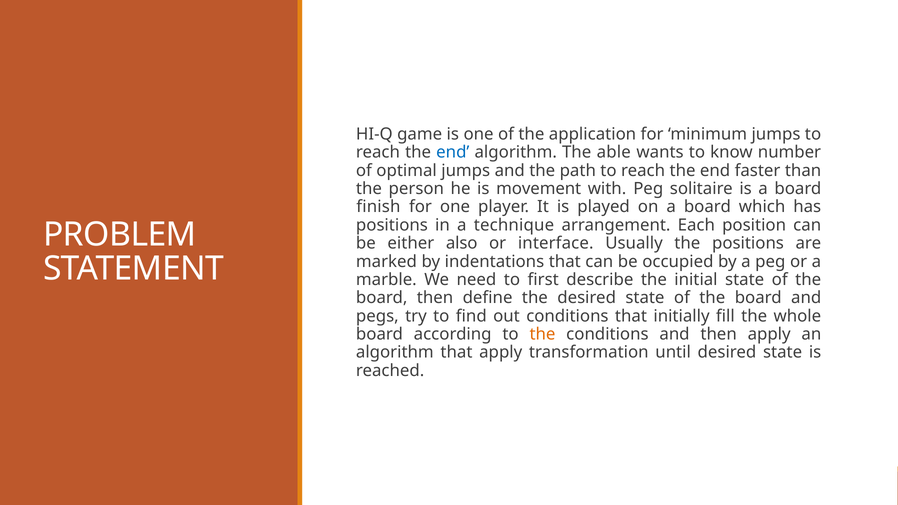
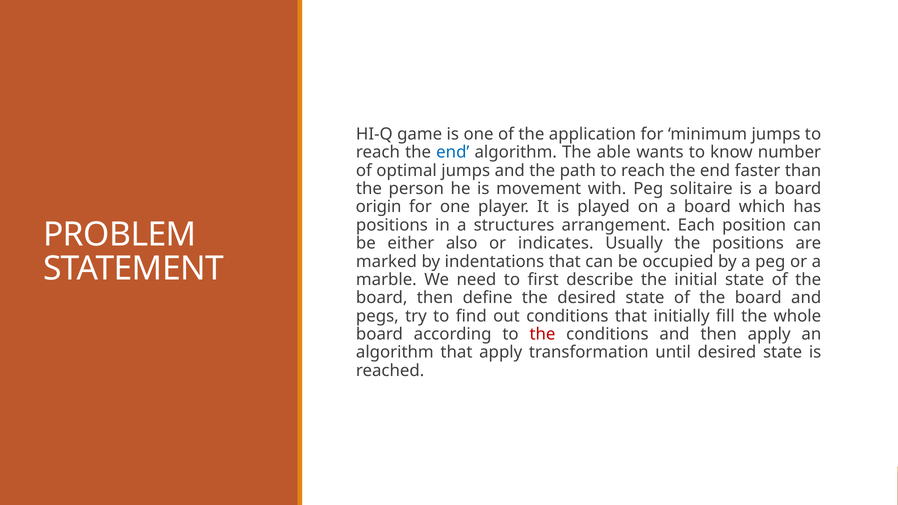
finish: finish -> origin
technique: technique -> structures
interface: interface -> indicates
the at (542, 334) colour: orange -> red
